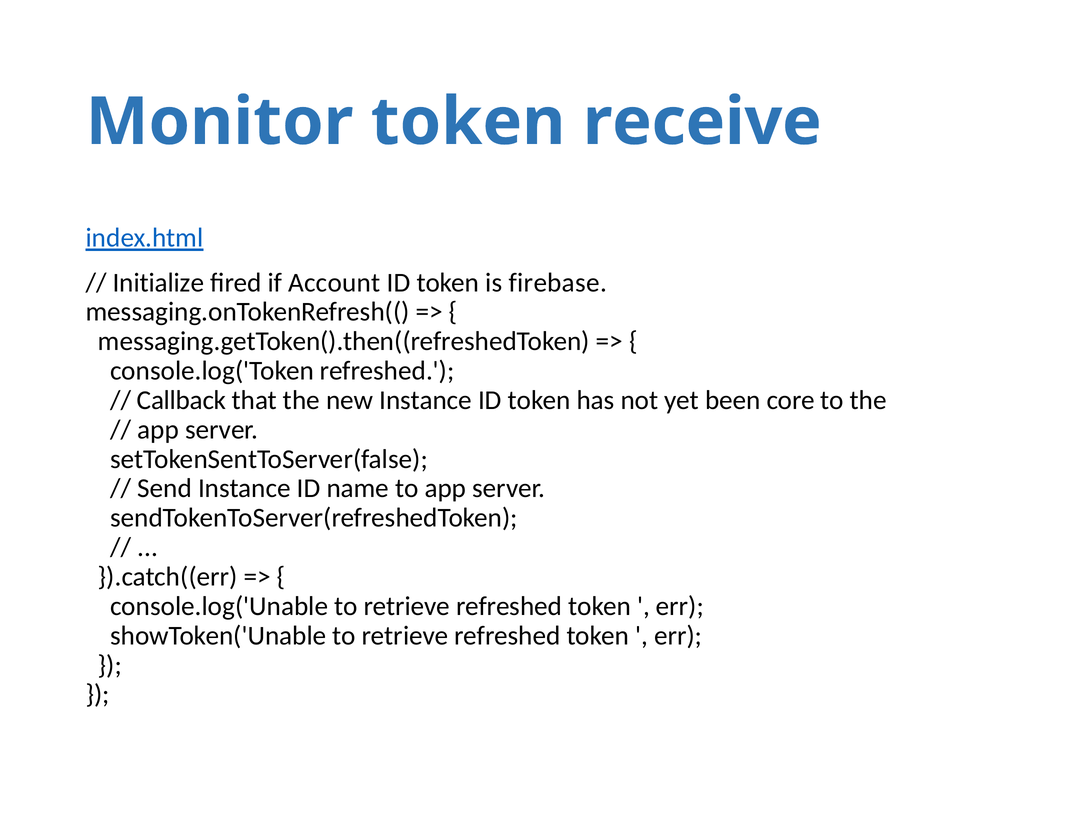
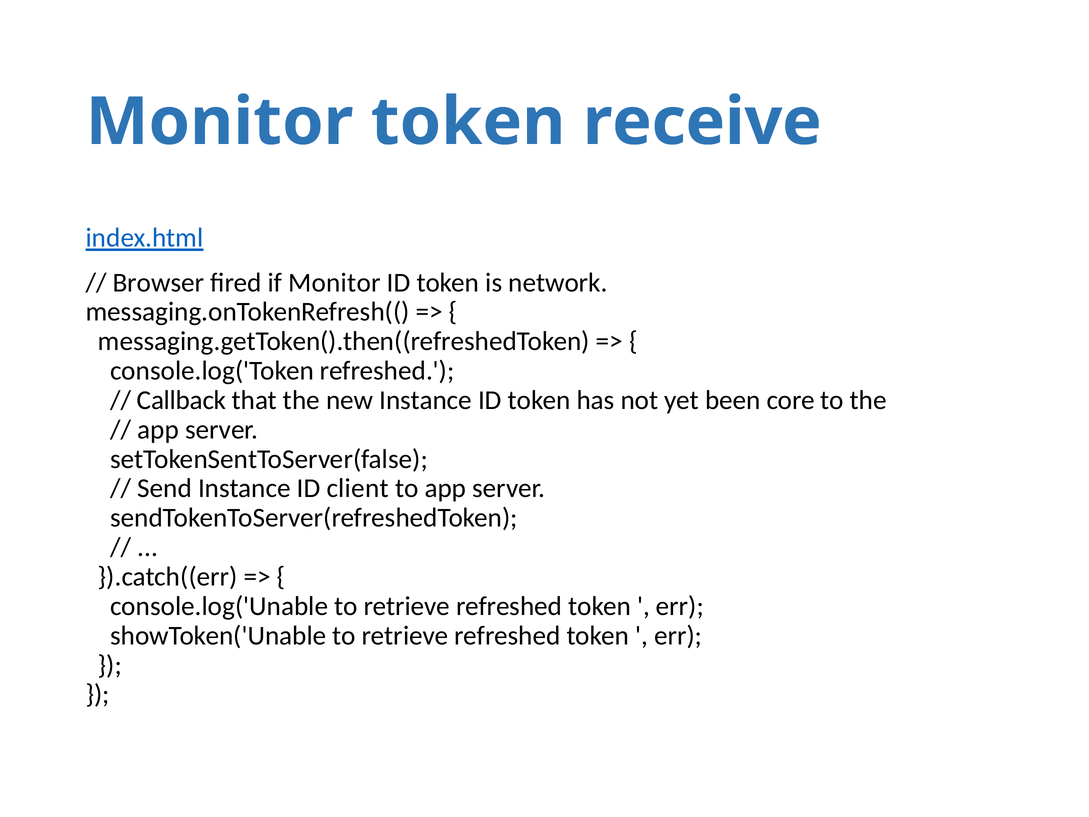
Initialize: Initialize -> Browser
if Account: Account -> Monitor
firebase: firebase -> network
name: name -> client
